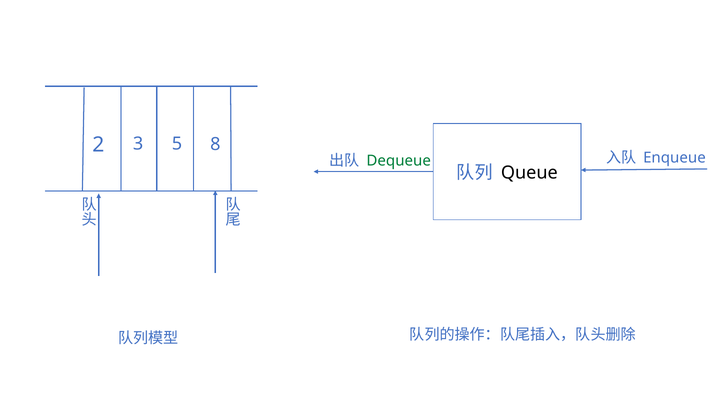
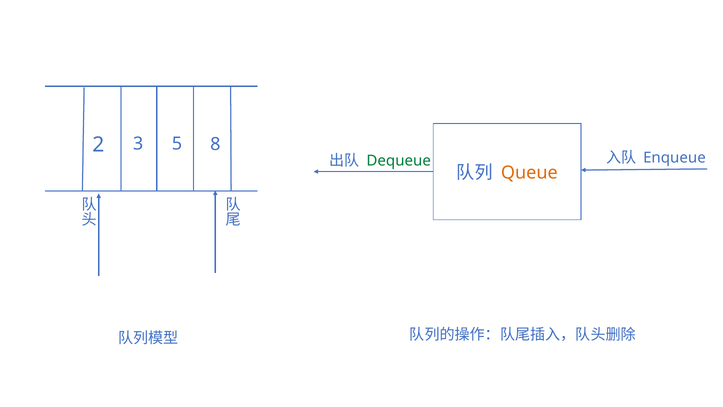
Queue colour: black -> orange
